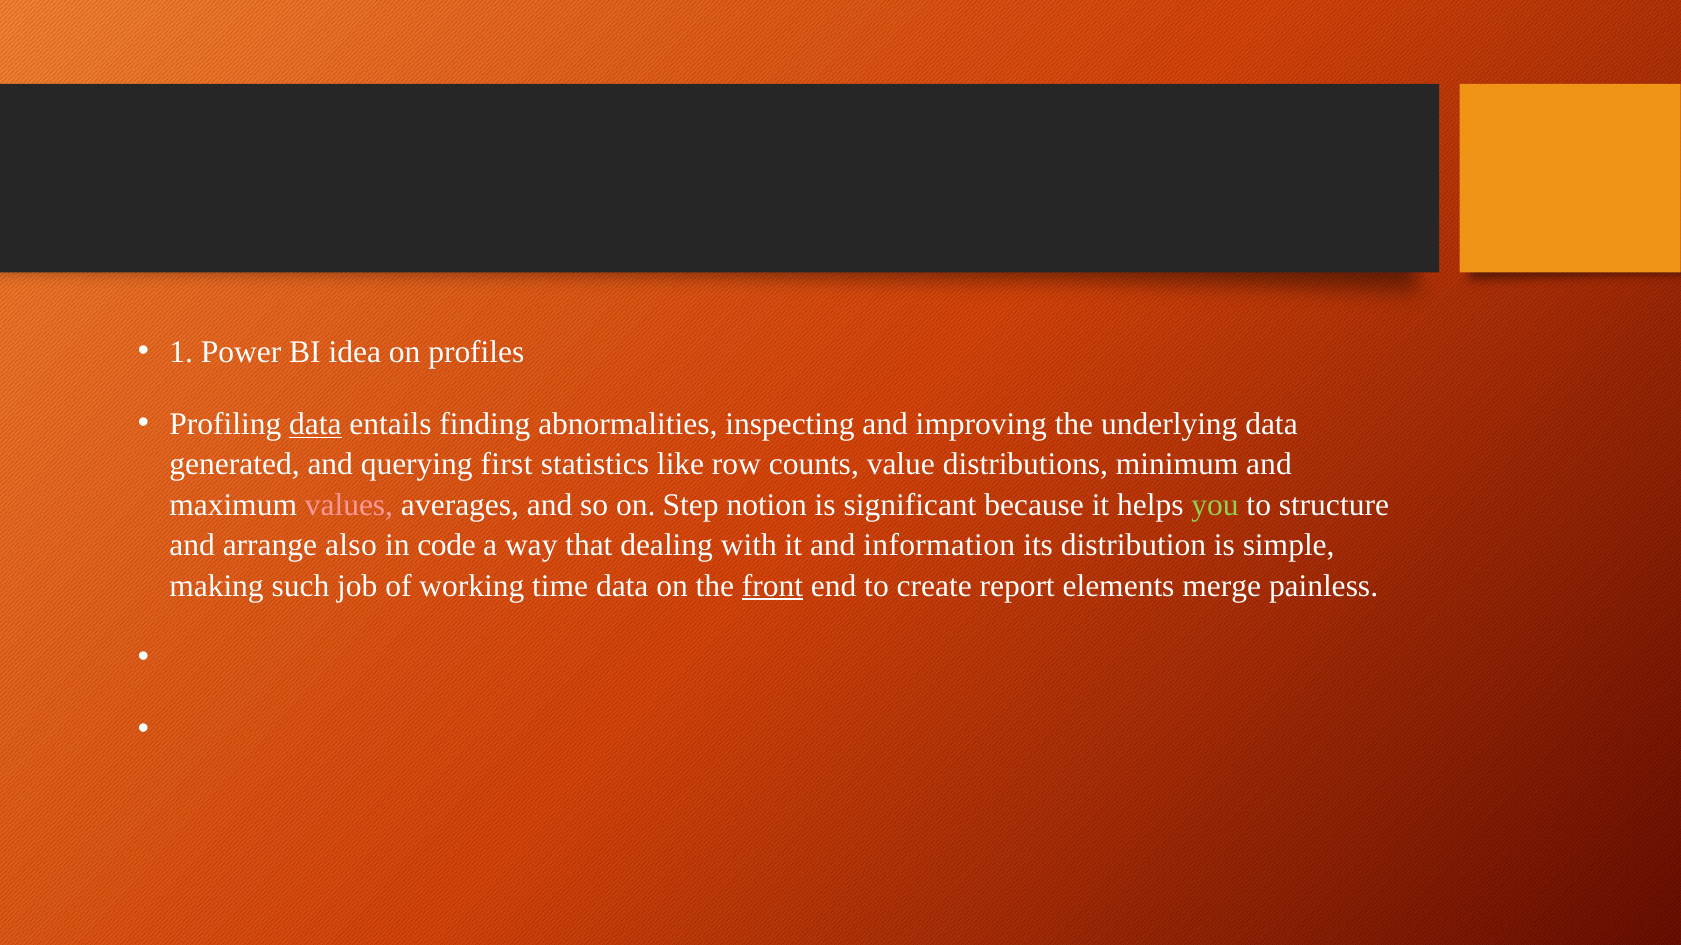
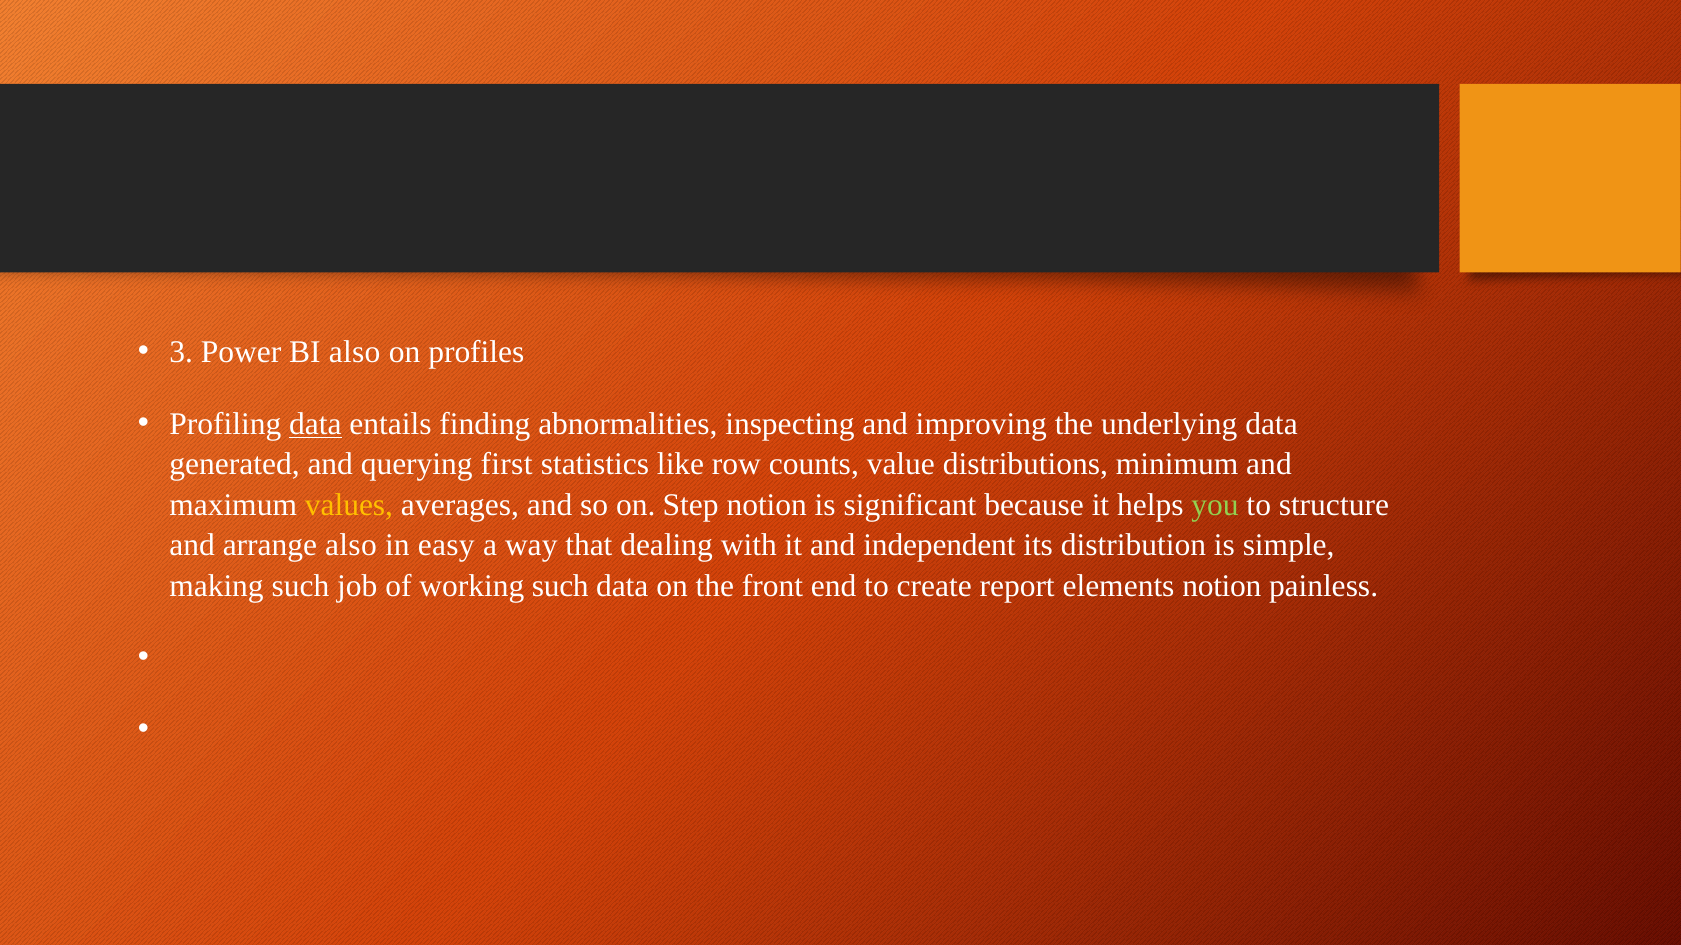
1: 1 -> 3
BI idea: idea -> also
values colour: pink -> yellow
code: code -> easy
information: information -> independent
working time: time -> such
front underline: present -> none
elements merge: merge -> notion
